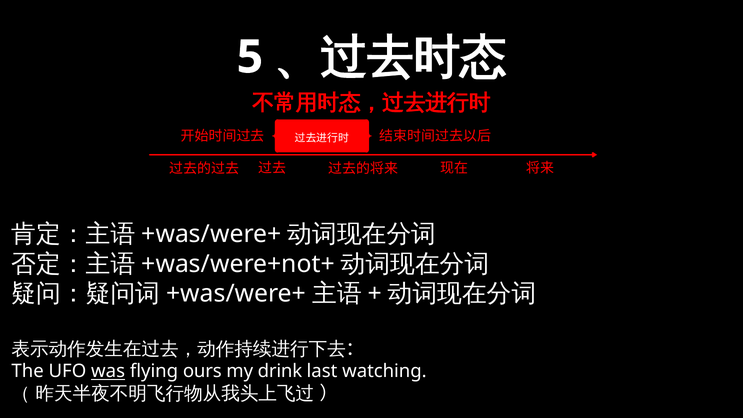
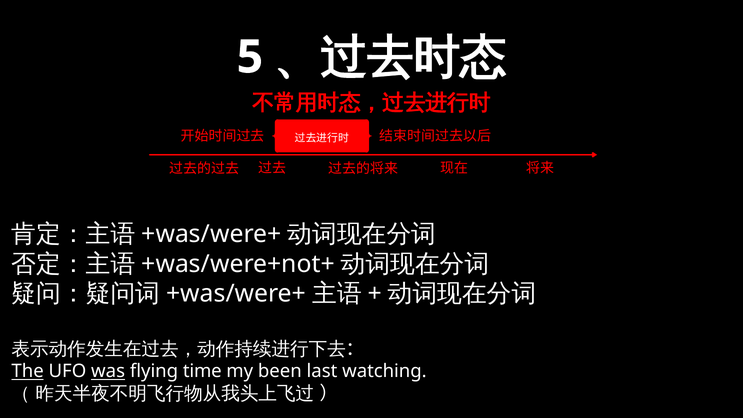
The underline: none -> present
ours: ours -> time
drink: drink -> been
